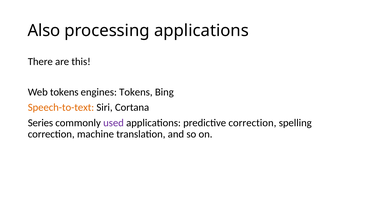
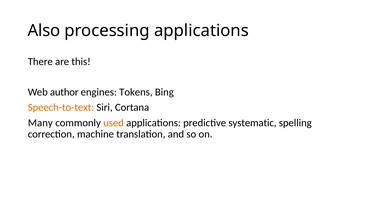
Web tokens: tokens -> author
Series: Series -> Many
used colour: purple -> orange
predictive correction: correction -> systematic
